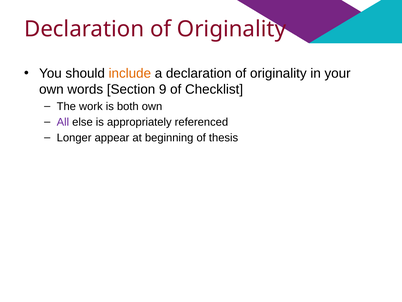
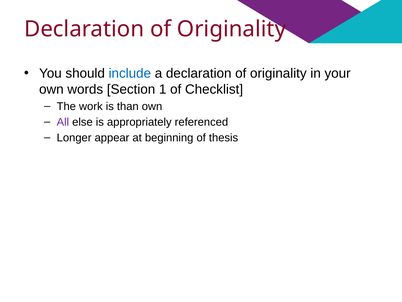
include colour: orange -> blue
9: 9 -> 1
both: both -> than
